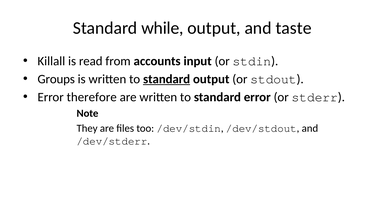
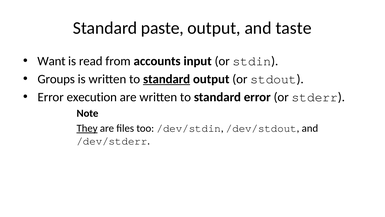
while: while -> paste
Killall: Killall -> Want
therefore: therefore -> execution
They underline: none -> present
